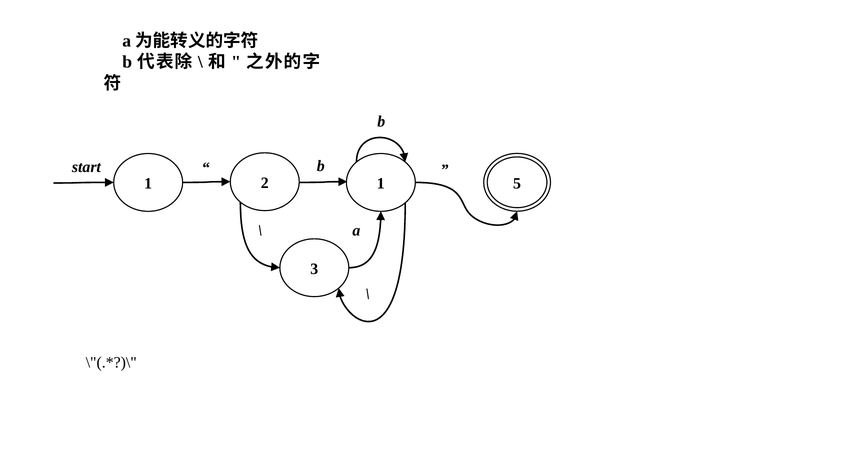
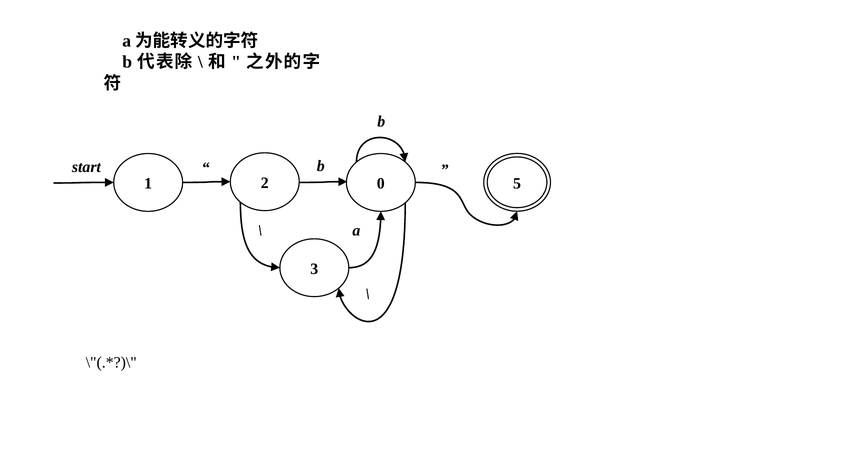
2 1: 1 -> 0
